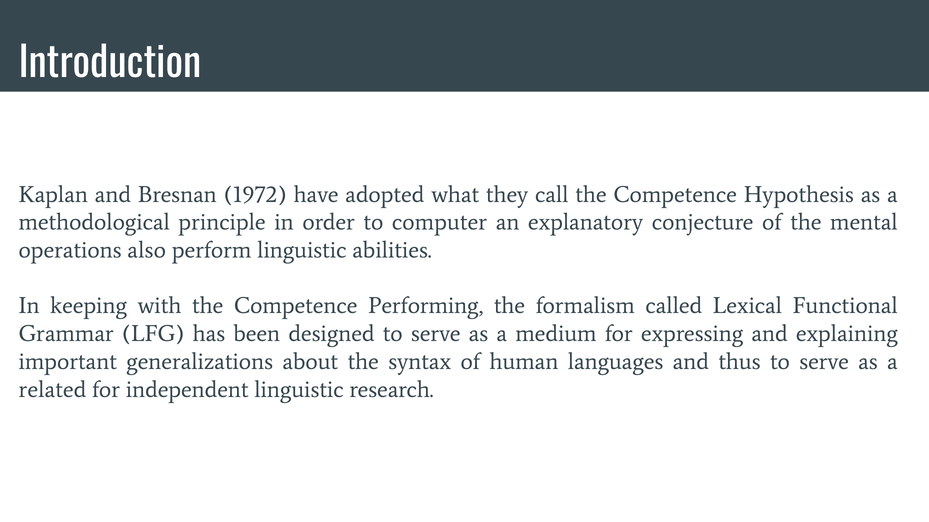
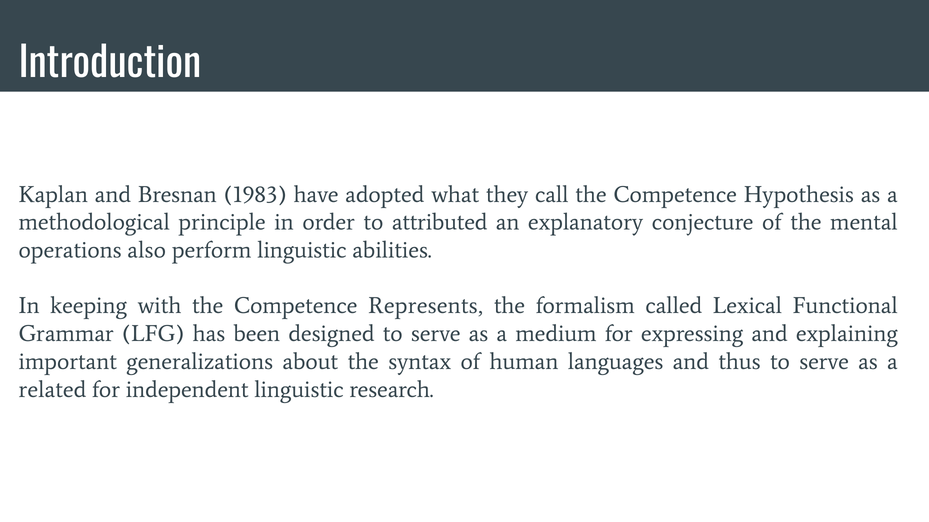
1972: 1972 -> 1983
computer: computer -> attributed
Performing: Performing -> Represents
